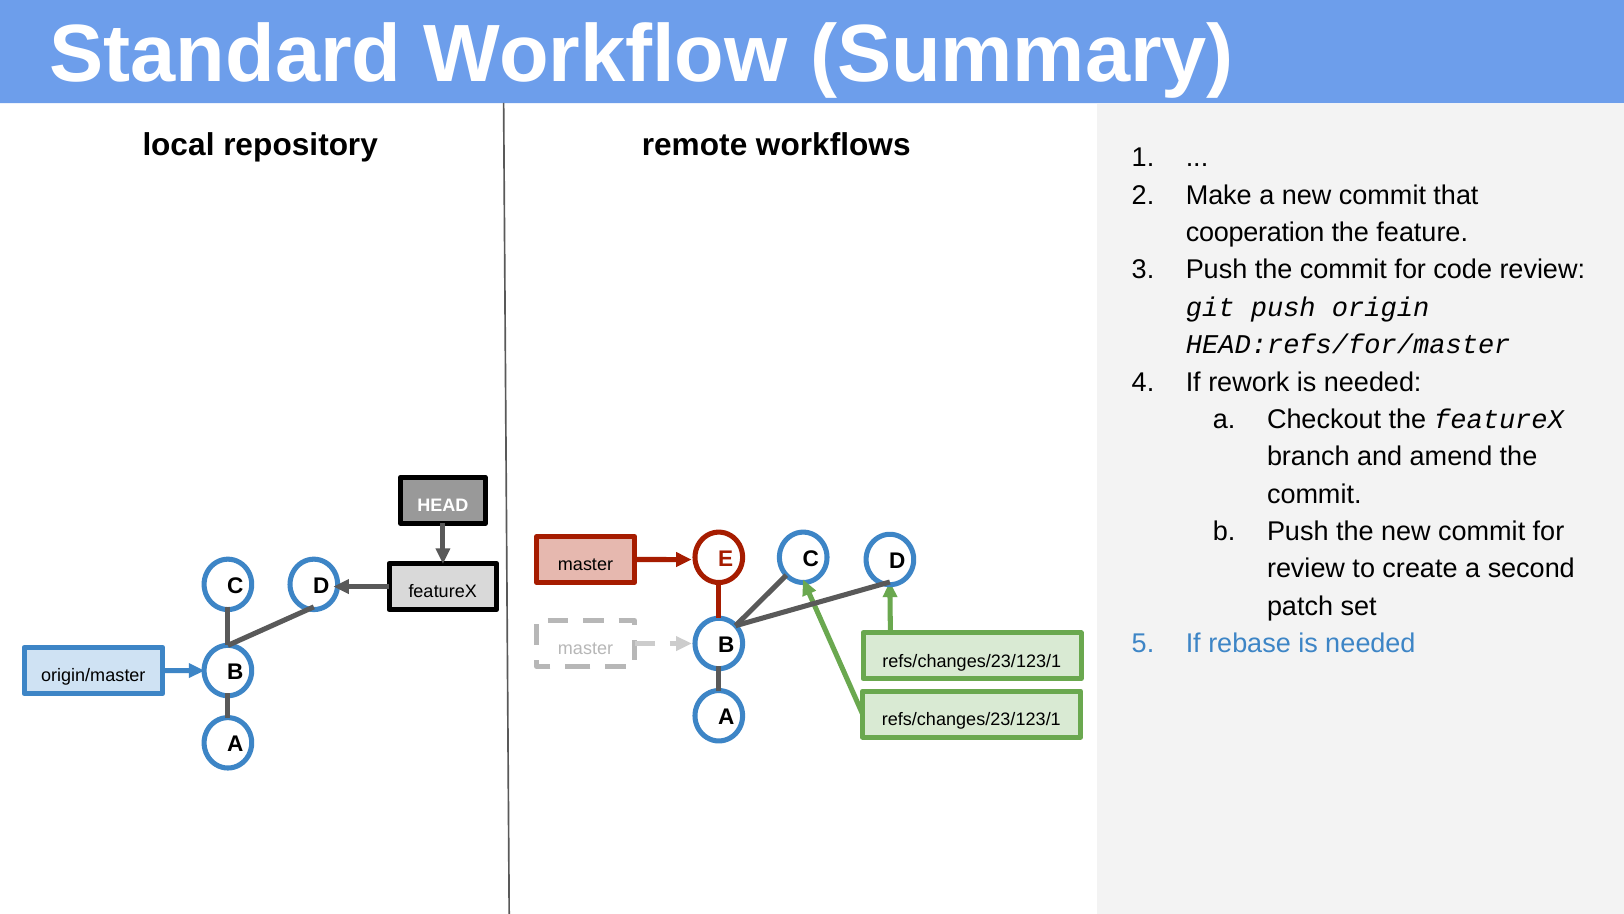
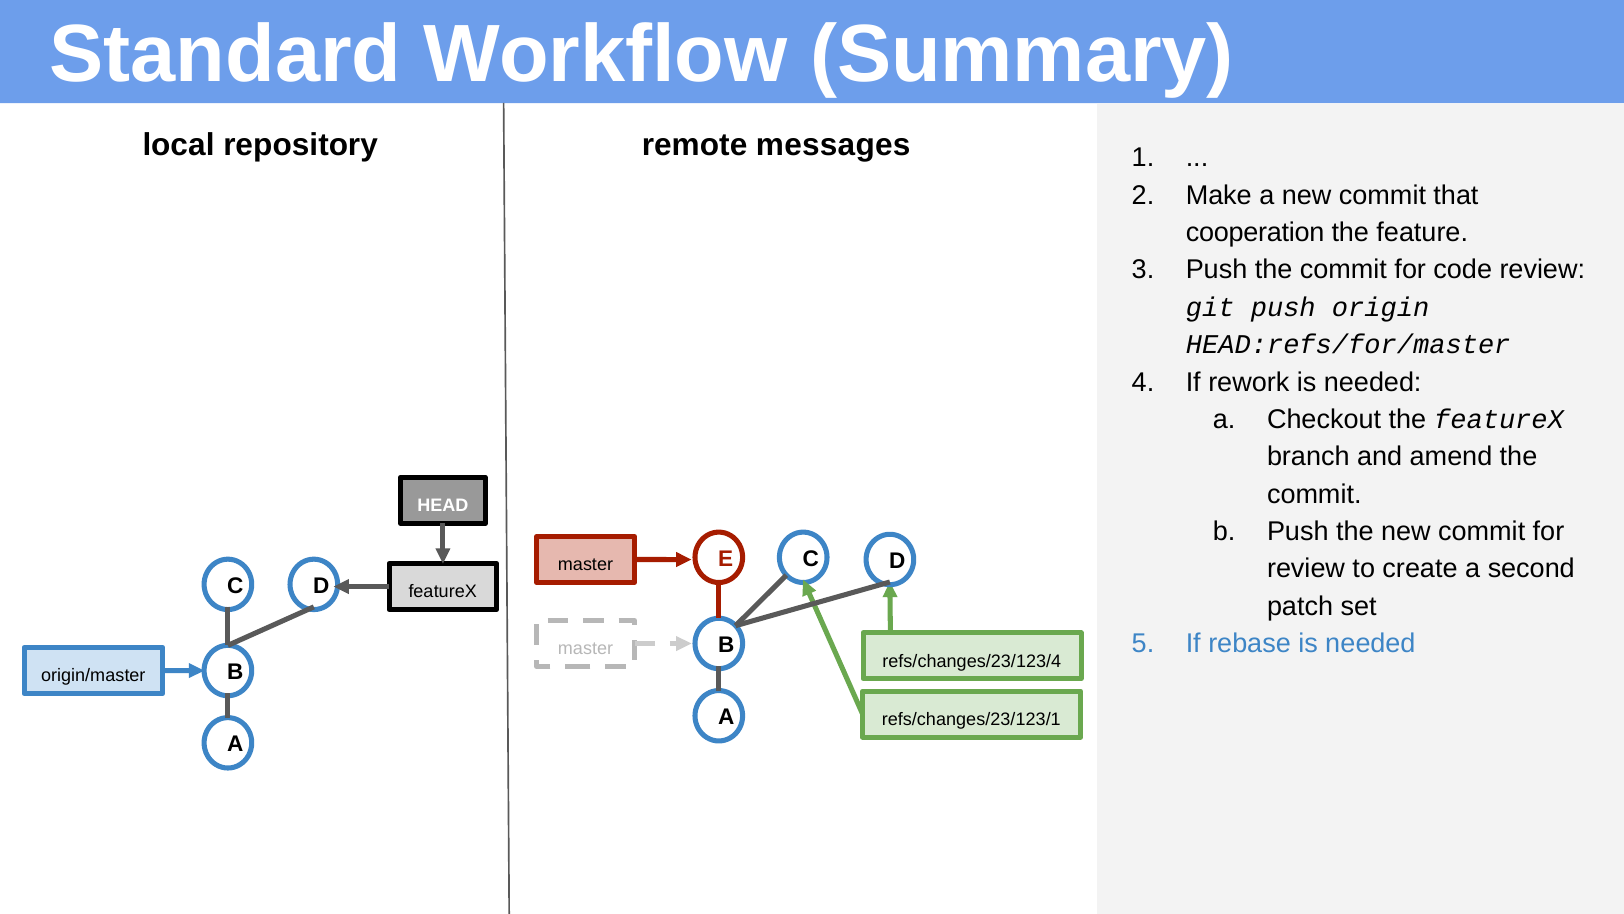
workflows: workflows -> messages
refs/changes/23/123/1 at (972, 661): refs/changes/23/123/1 -> refs/changes/23/123/4
